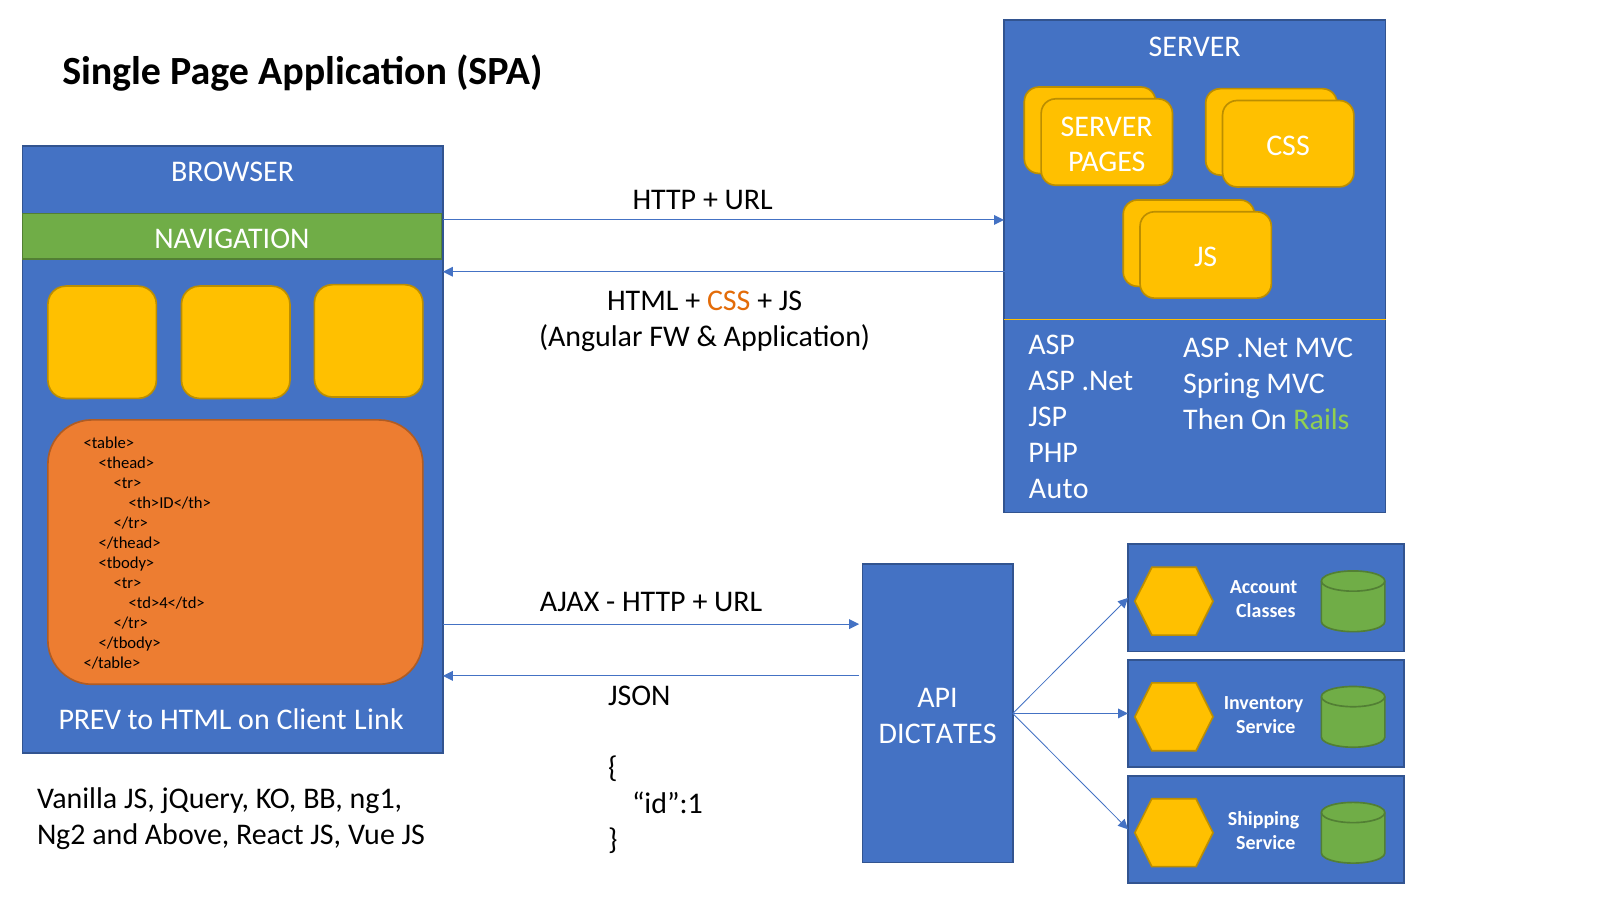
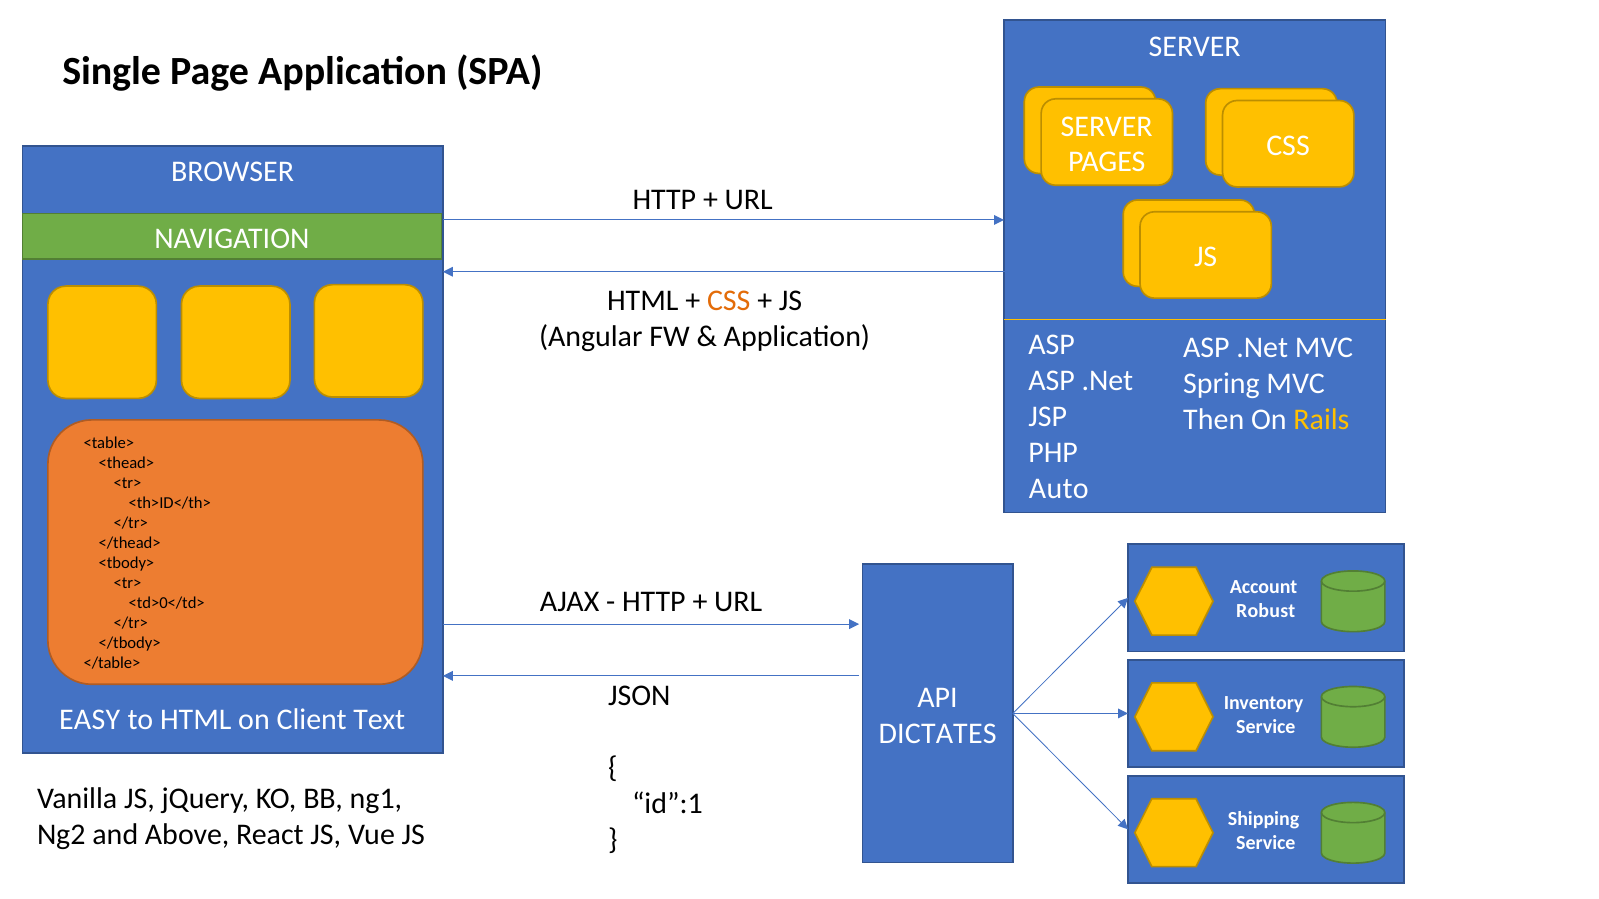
Rails colour: light green -> yellow
<td>4</td>: <td>4</td> -> <td>0</td>
Classes: Classes -> Robust
PREV: PREV -> EASY
Link: Link -> Text
